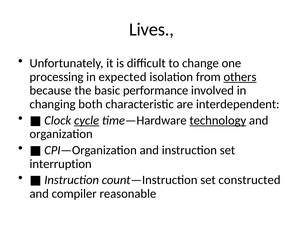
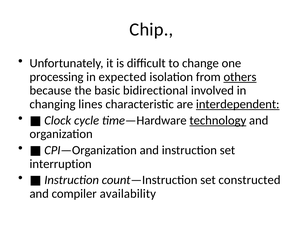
Lives: Lives -> Chip
performance: performance -> bidirectional
both: both -> lines
interdependent underline: none -> present
cycle underline: present -> none
reasonable: reasonable -> availability
